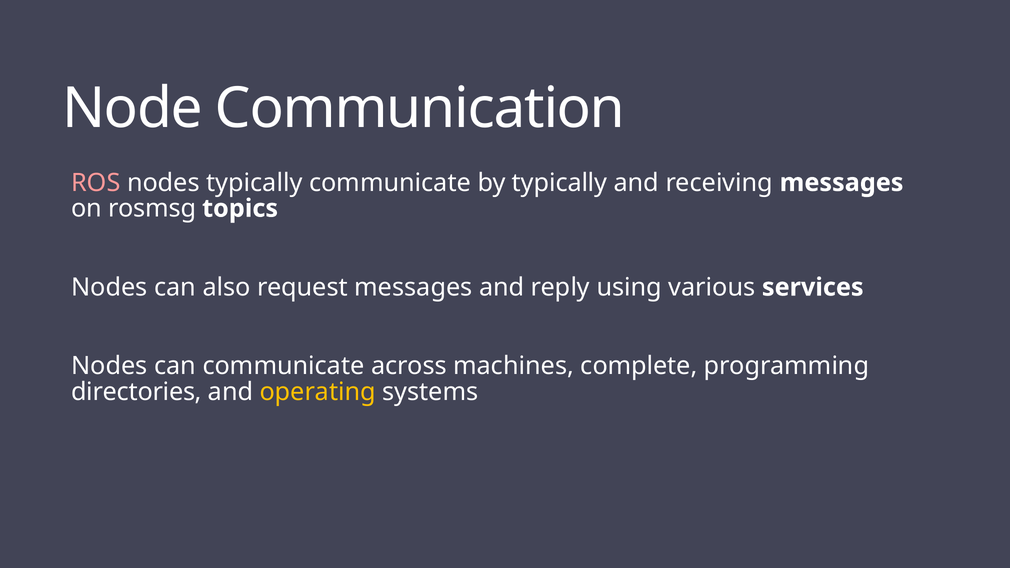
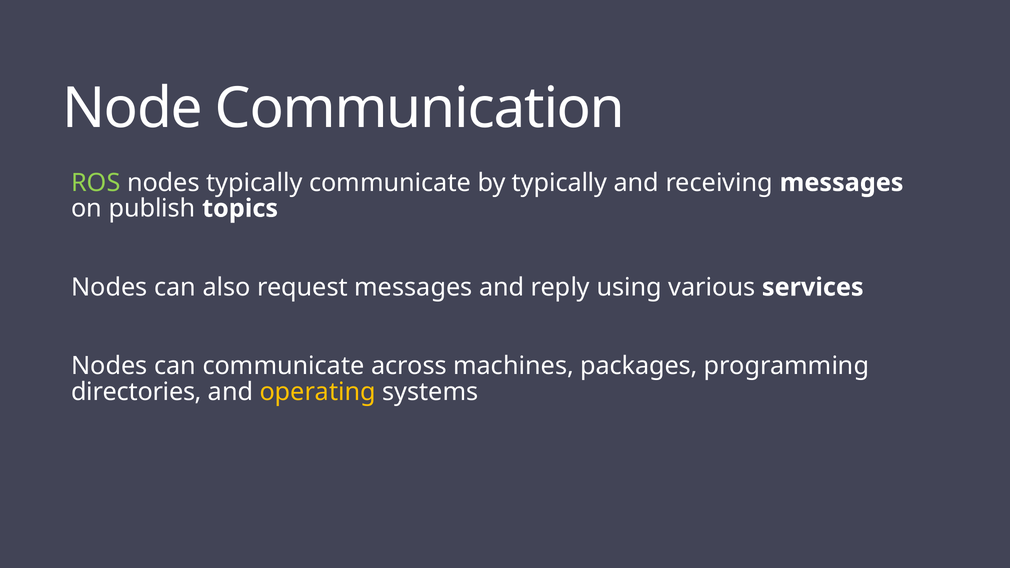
ROS colour: pink -> light green
rosmsg: rosmsg -> publish
complete: complete -> packages
